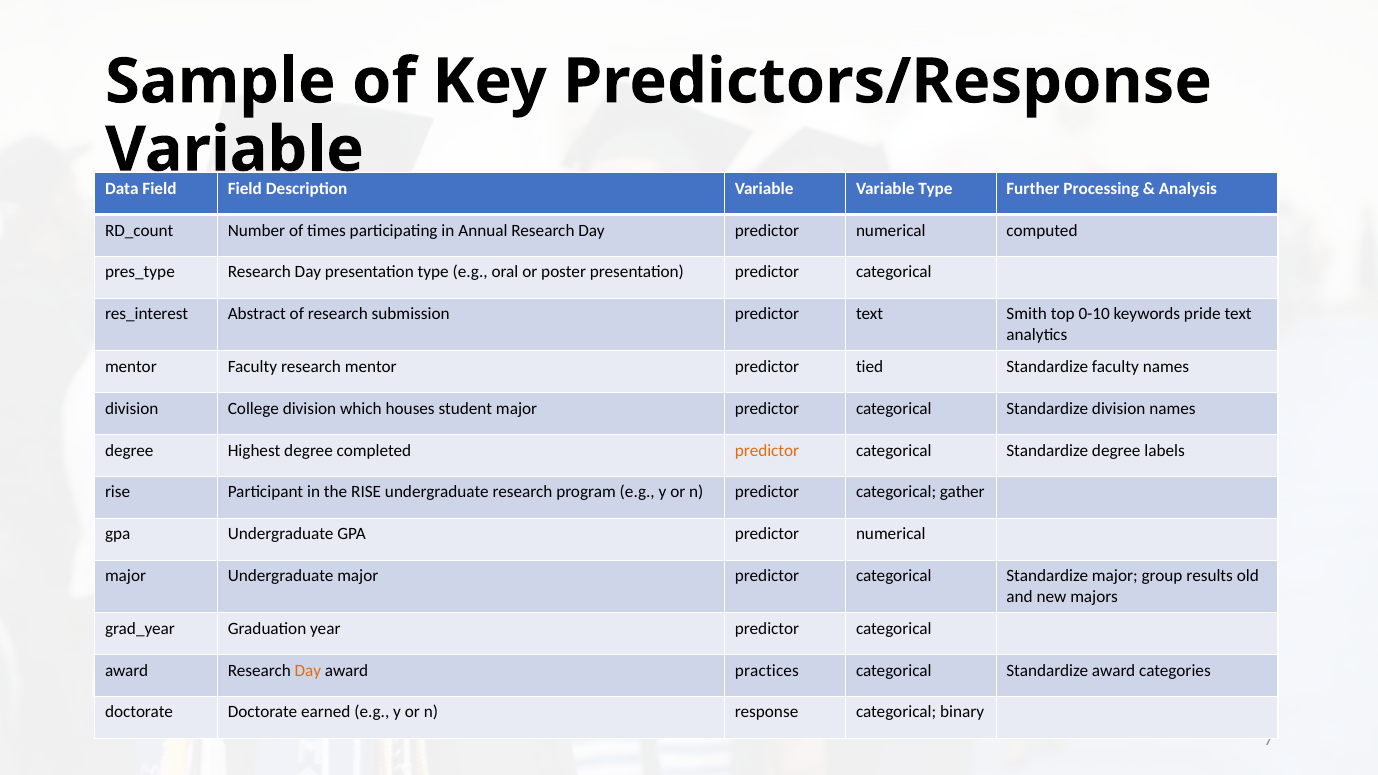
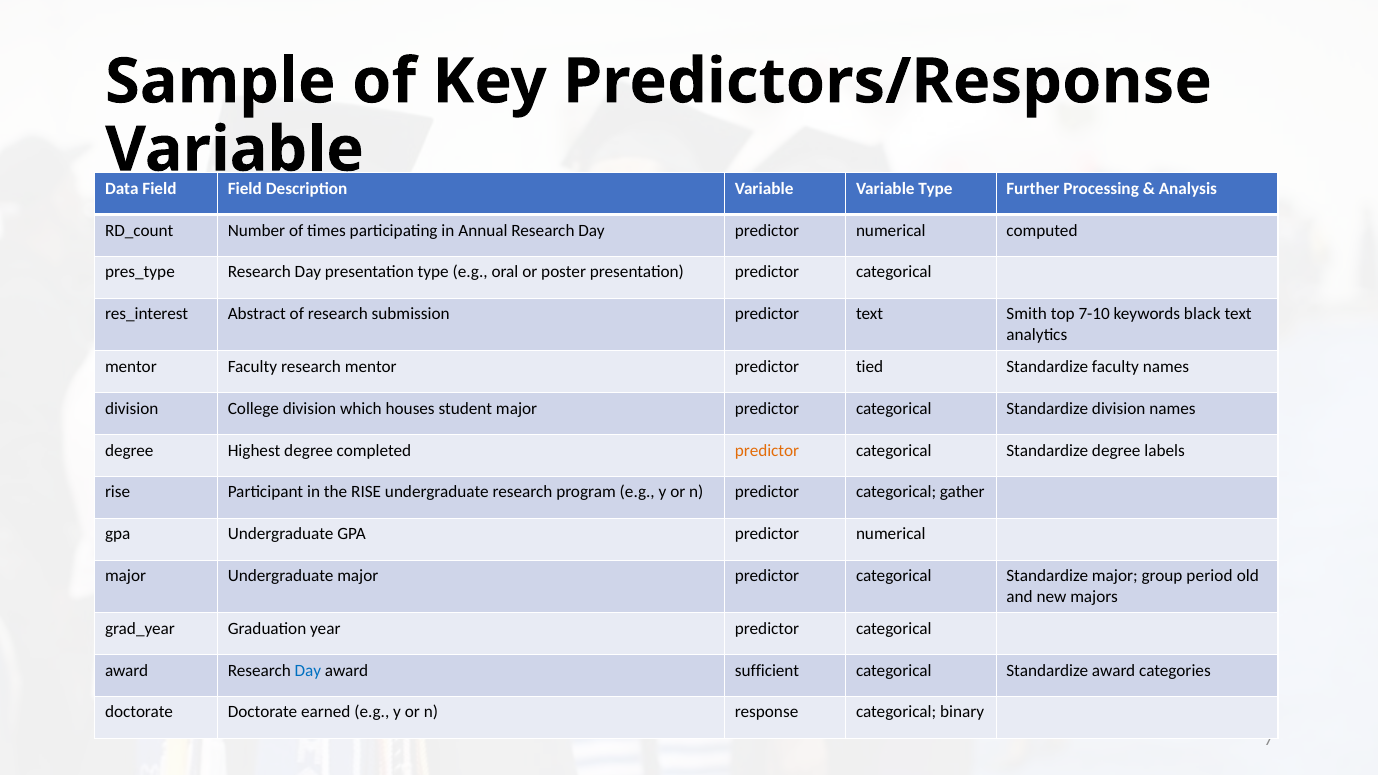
0-10: 0-10 -> 7-10
pride: pride -> black
results: results -> period
Day at (308, 670) colour: orange -> blue
practices: practices -> sufficient
